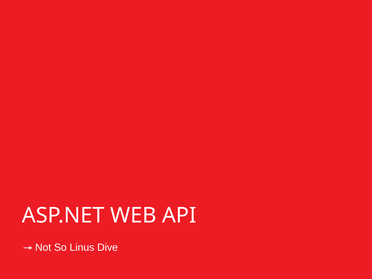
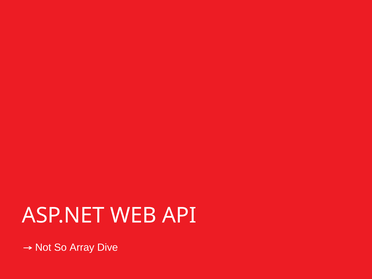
Linus: Linus -> Array
